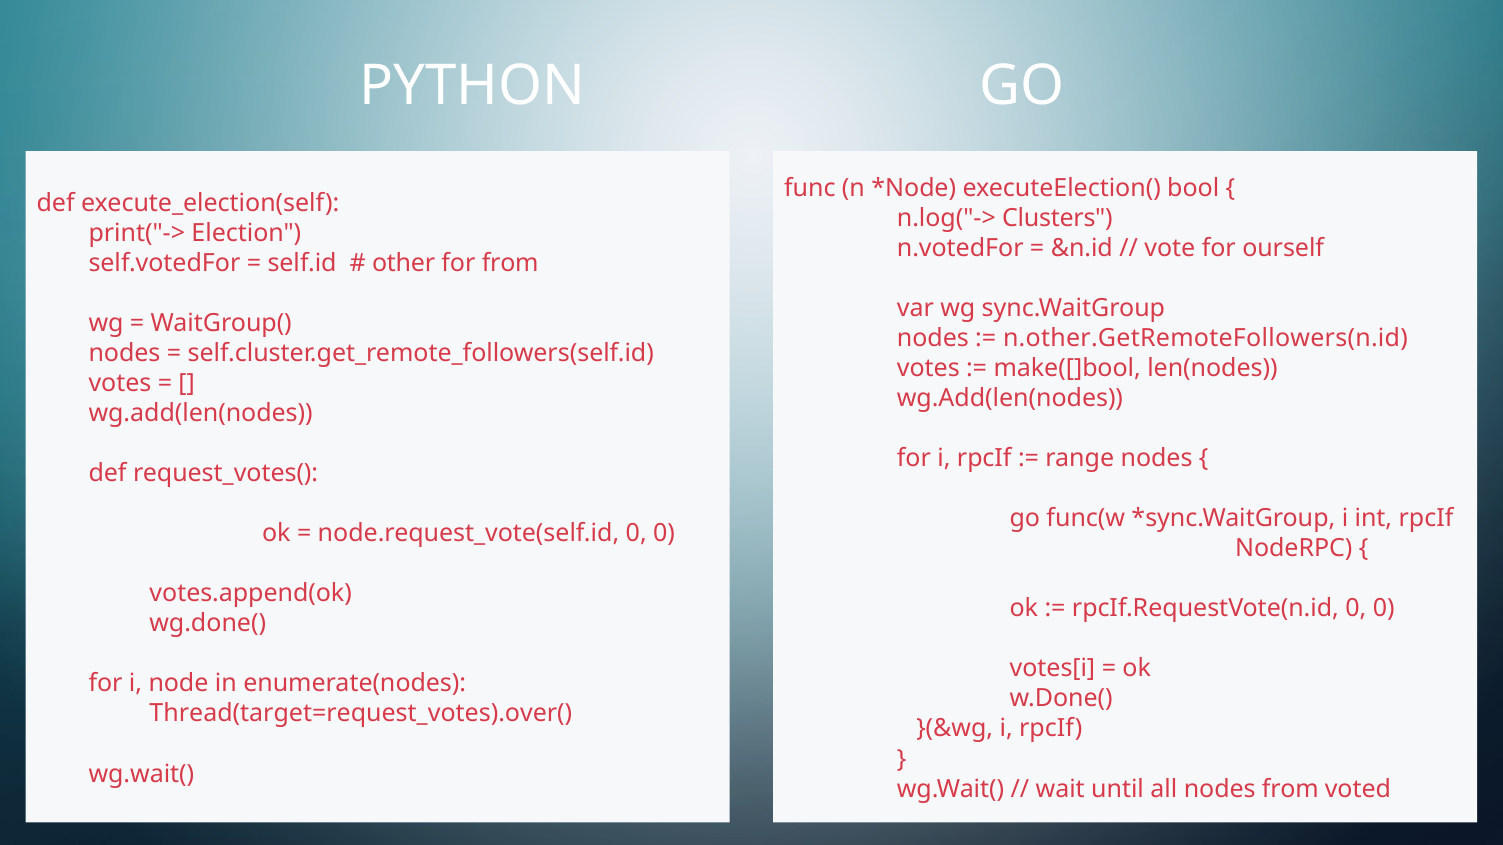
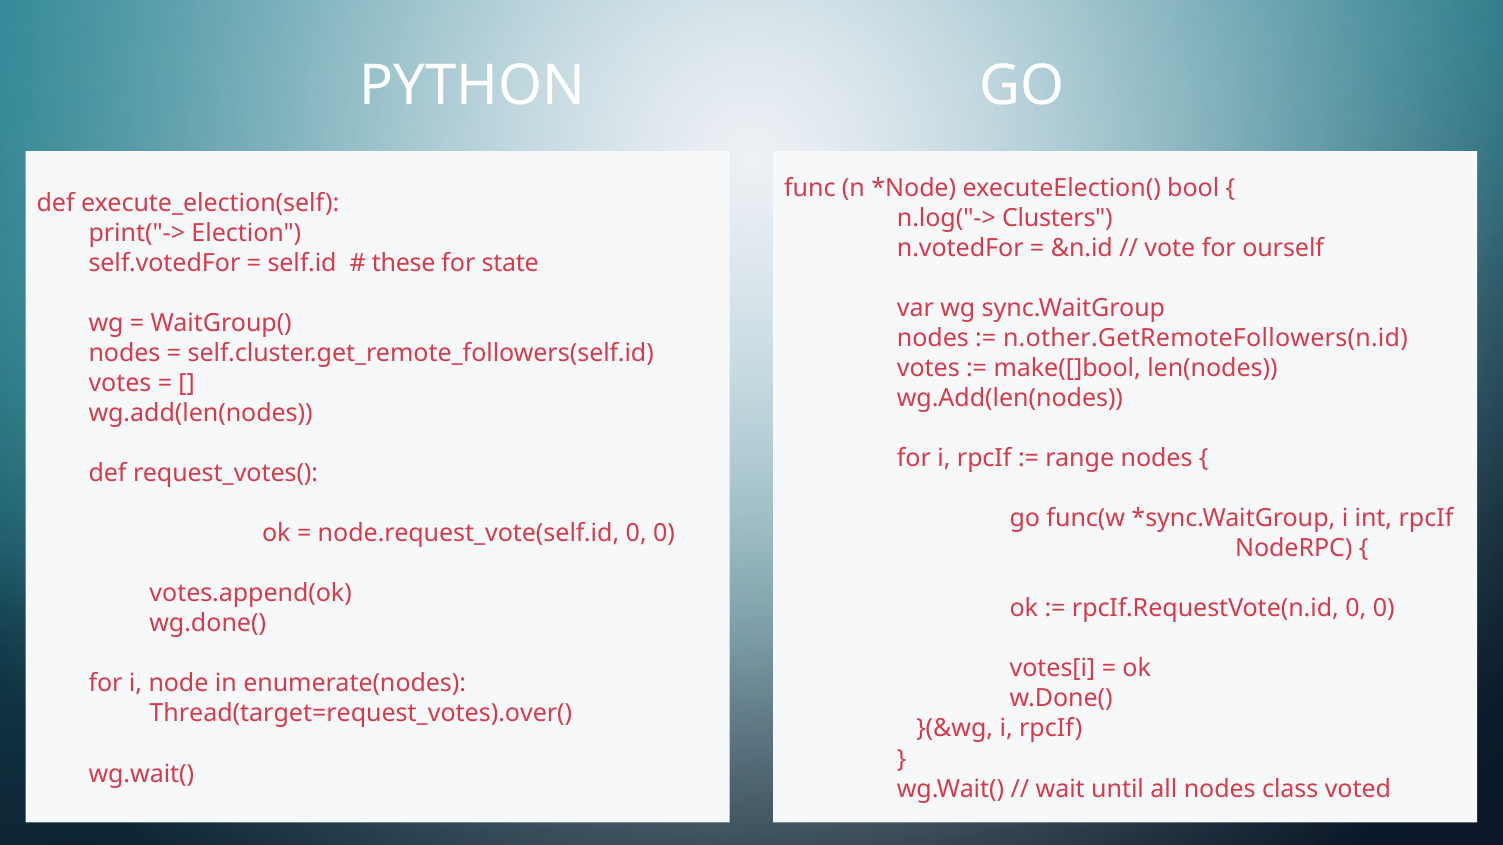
other: other -> these
for from: from -> state
nodes from: from -> class
